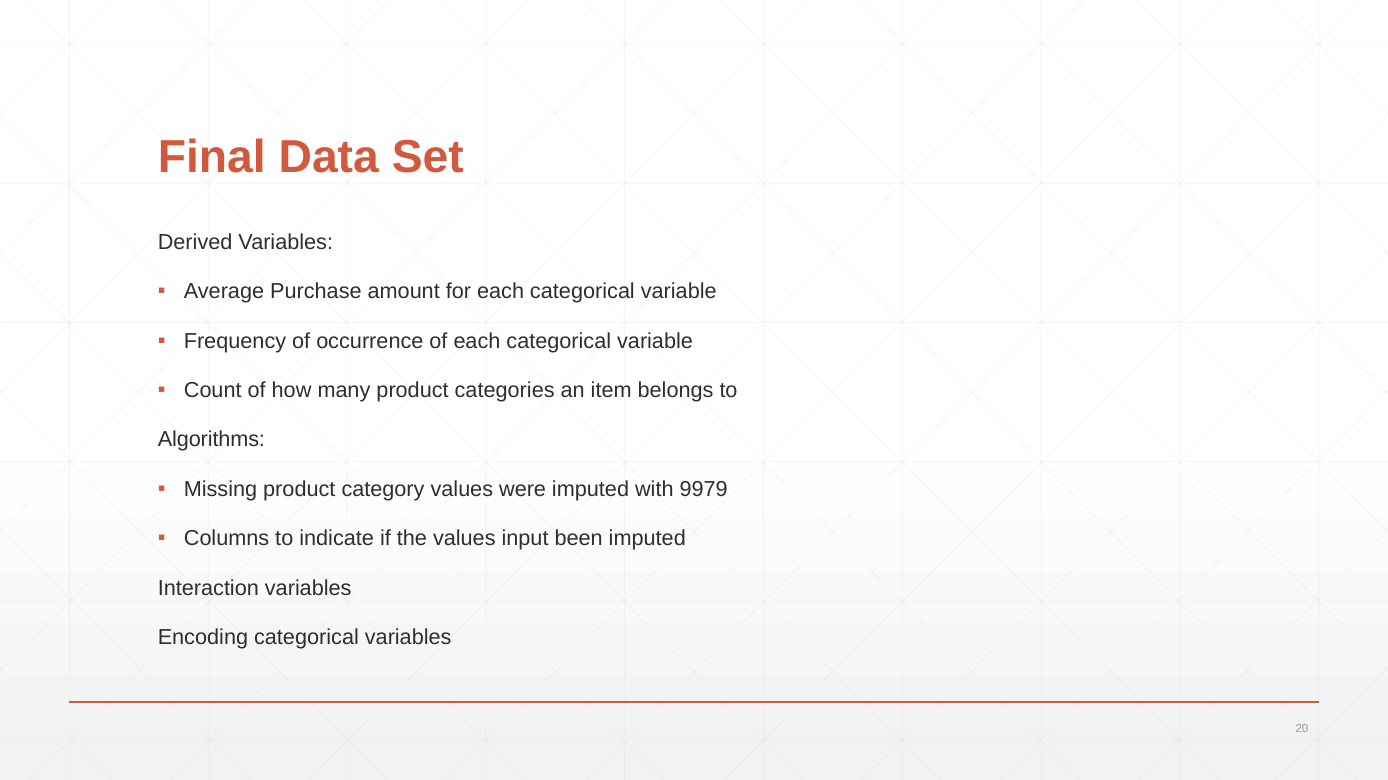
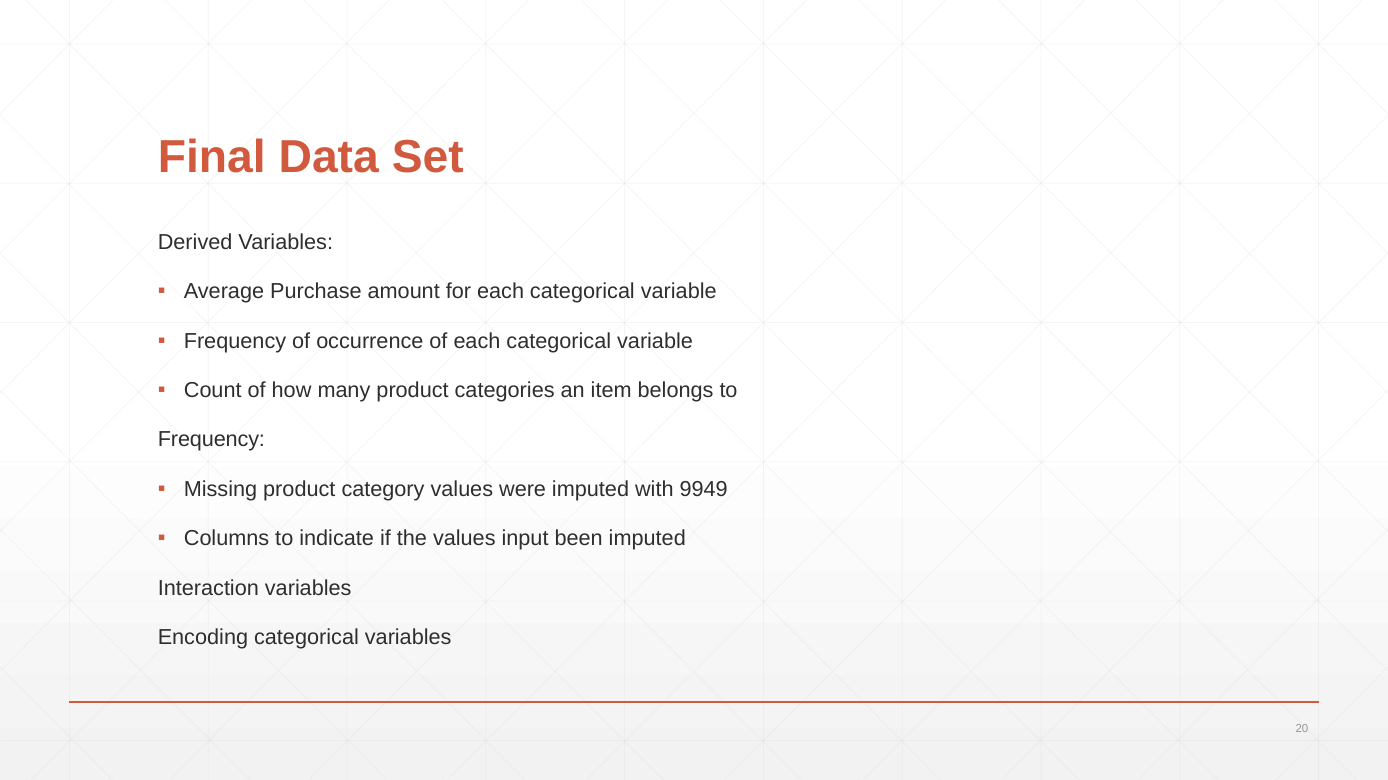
Algorithms at (211, 440): Algorithms -> Frequency
9979: 9979 -> 9949
